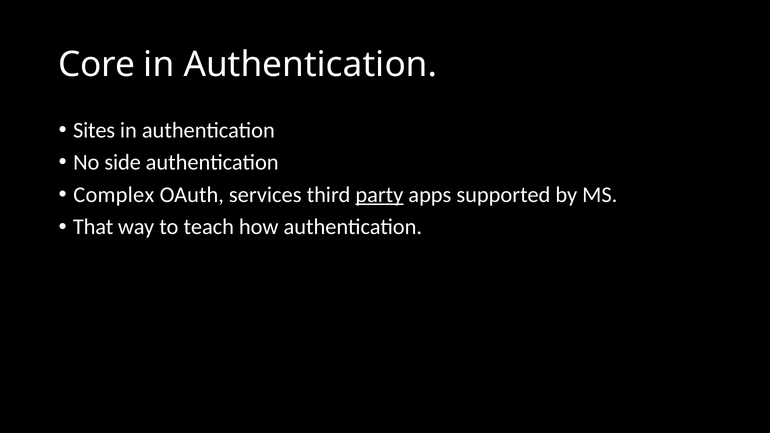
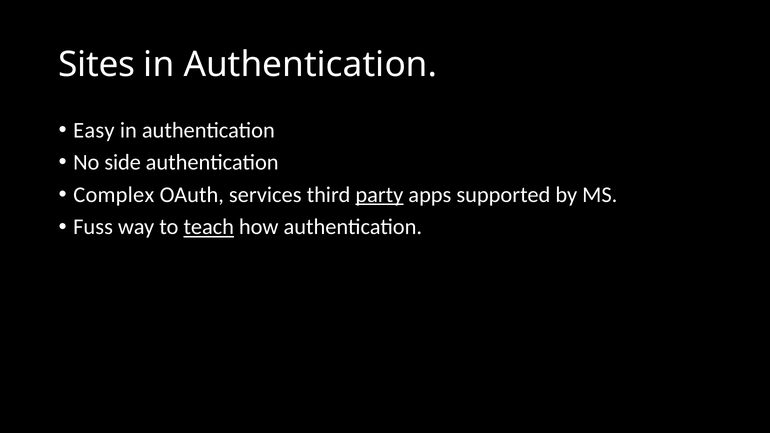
Core: Core -> Sites
Sites: Sites -> Easy
That: That -> Fuss
teach underline: none -> present
